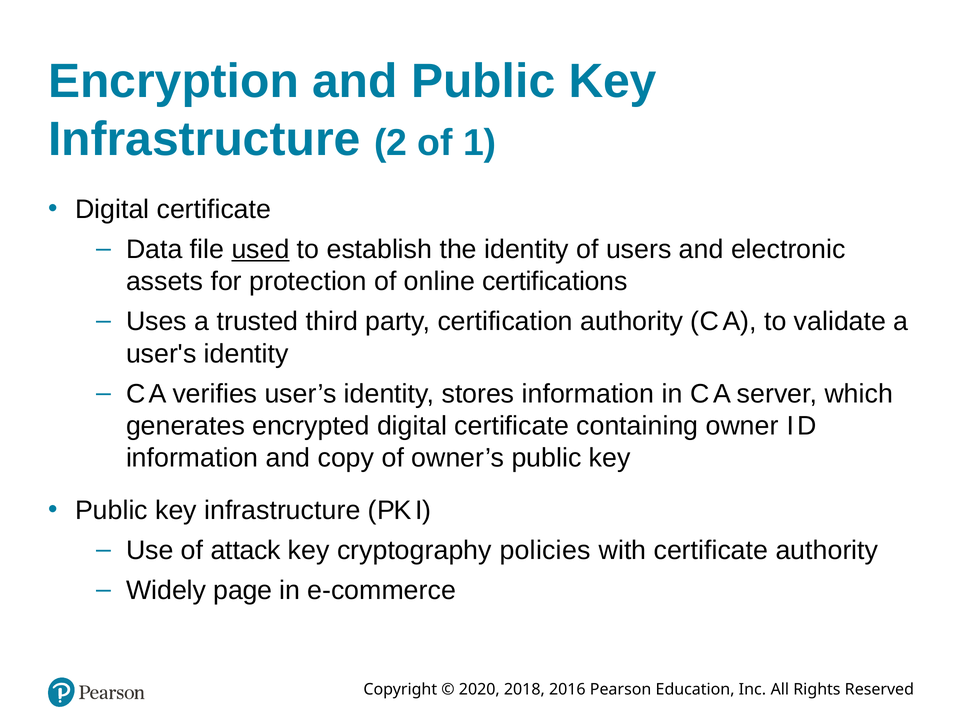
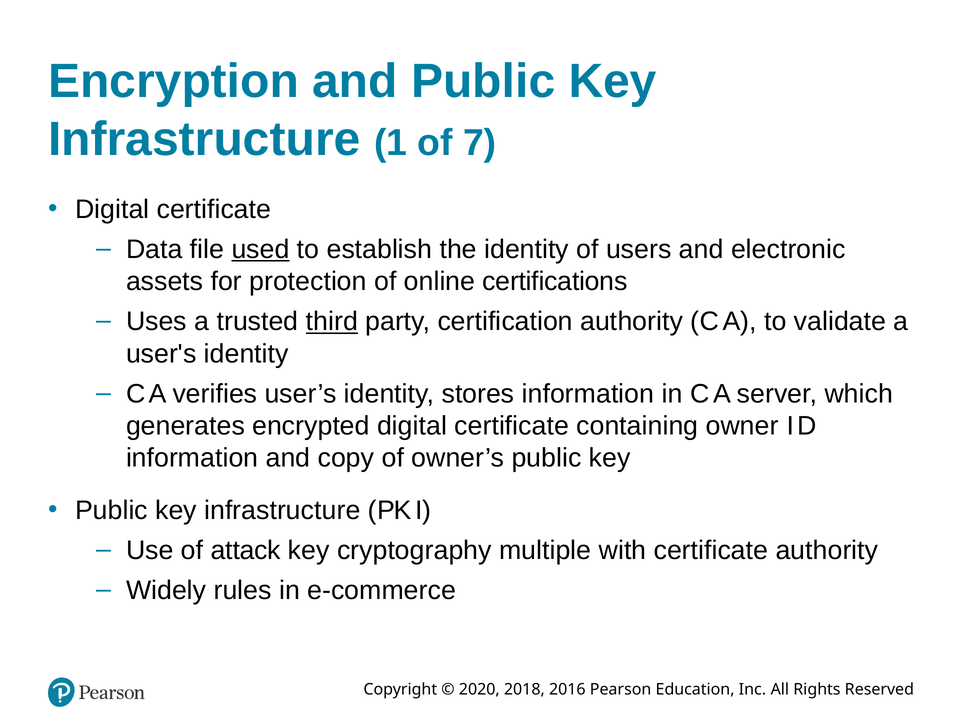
2: 2 -> 1
1: 1 -> 7
third underline: none -> present
policies: policies -> multiple
page: page -> rules
